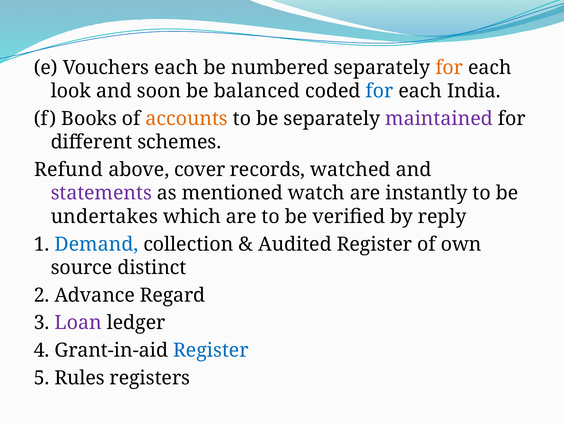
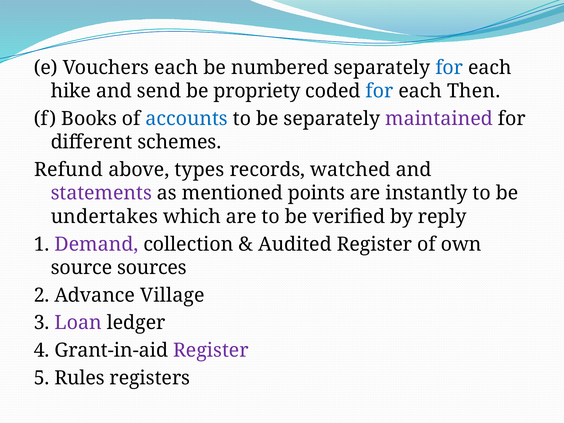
for at (449, 68) colour: orange -> blue
look: look -> hike
soon: soon -> send
balanced: balanced -> propriety
India: India -> Then
accounts colour: orange -> blue
cover: cover -> types
watch: watch -> points
Demand colour: blue -> purple
distinct: distinct -> sources
Regard: Regard -> Village
Register at (211, 350) colour: blue -> purple
